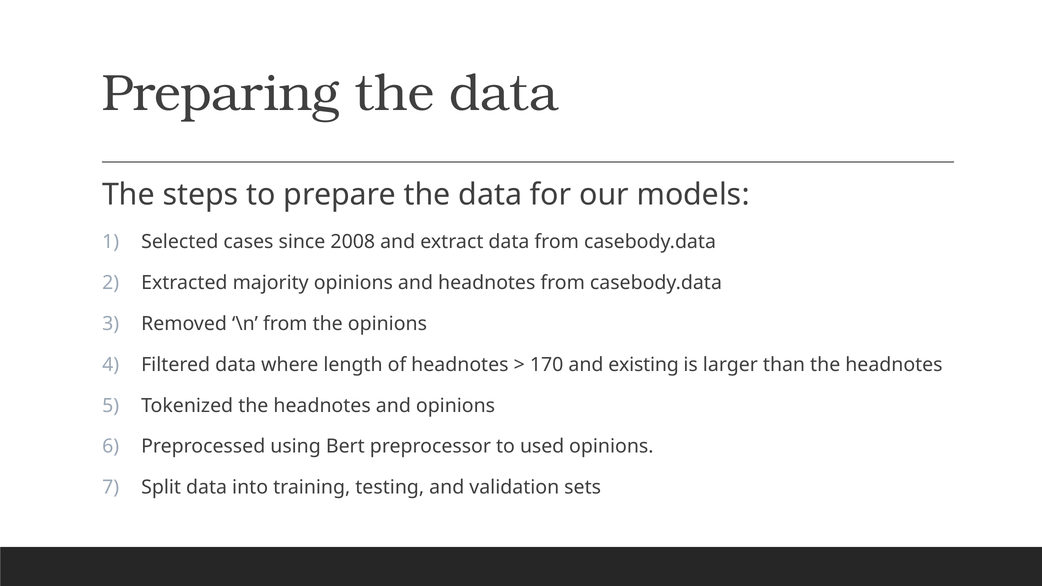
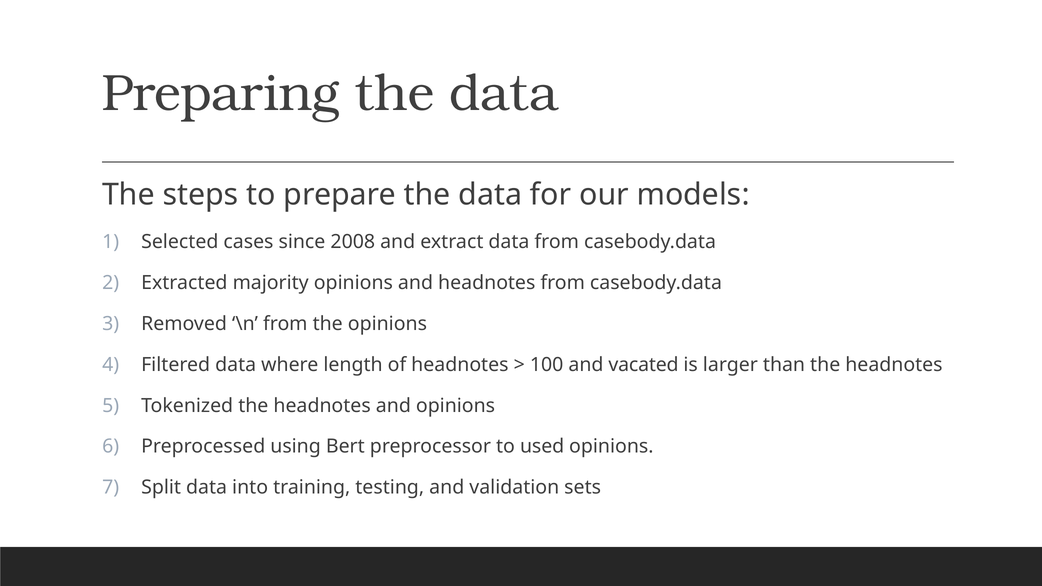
170: 170 -> 100
existing: existing -> vacated
